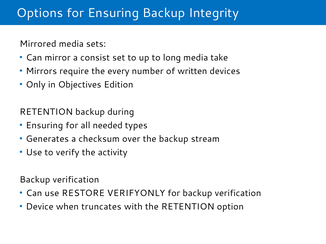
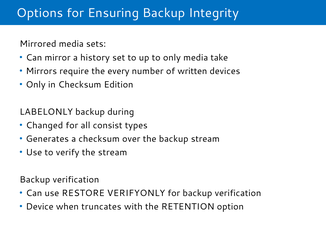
consist: consist -> history
to long: long -> only
in Objectives: Objectives -> Checksum
RETENTION at (46, 112): RETENTION -> LABELONLY
Ensuring at (44, 126): Ensuring -> Changed
needed: needed -> consist
the activity: activity -> stream
